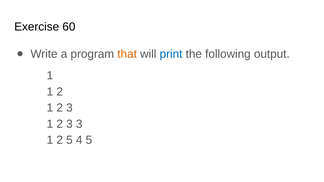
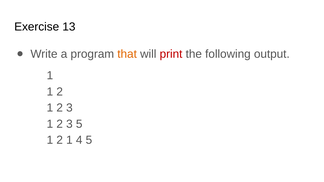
60: 60 -> 13
print colour: blue -> red
3 3: 3 -> 5
5 at (69, 140): 5 -> 1
